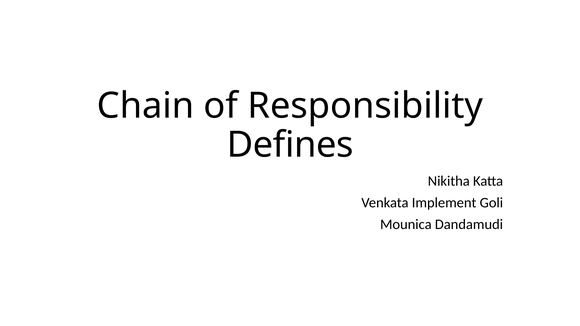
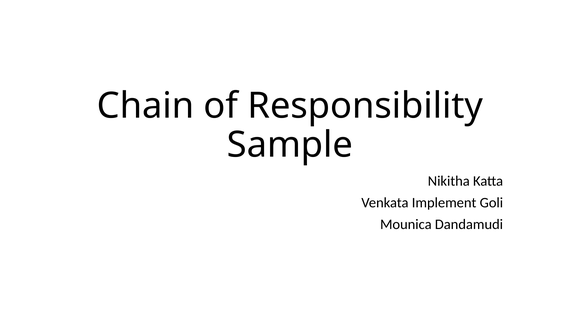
Defines: Defines -> Sample
